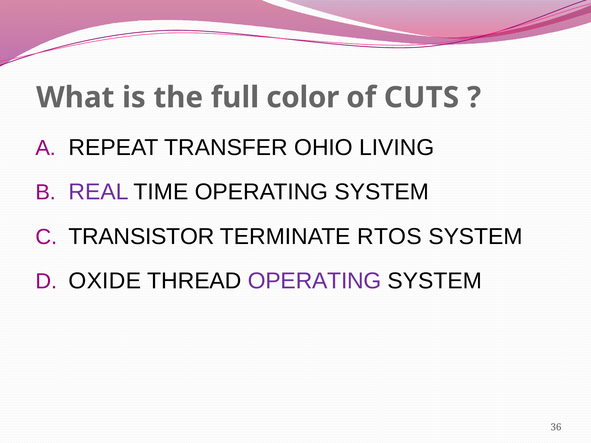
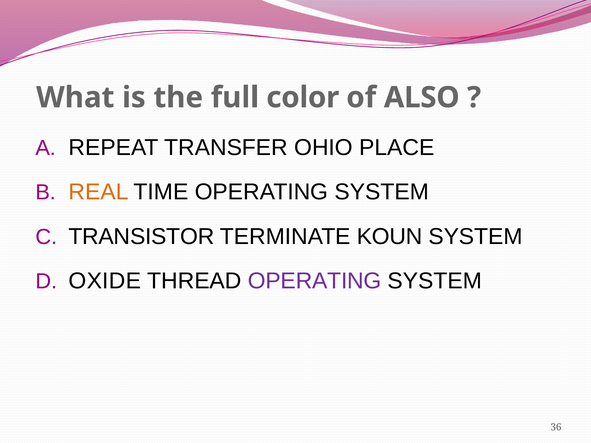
CUTS: CUTS -> ALSO
LIVING: LIVING -> PLACE
REAL colour: purple -> orange
RTOS: RTOS -> KOUN
